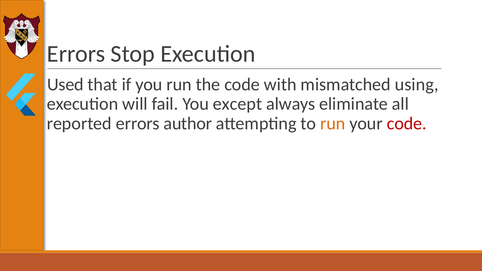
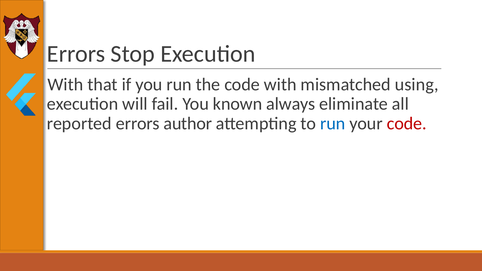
Used at (66, 84): Used -> With
except: except -> known
run at (333, 123) colour: orange -> blue
